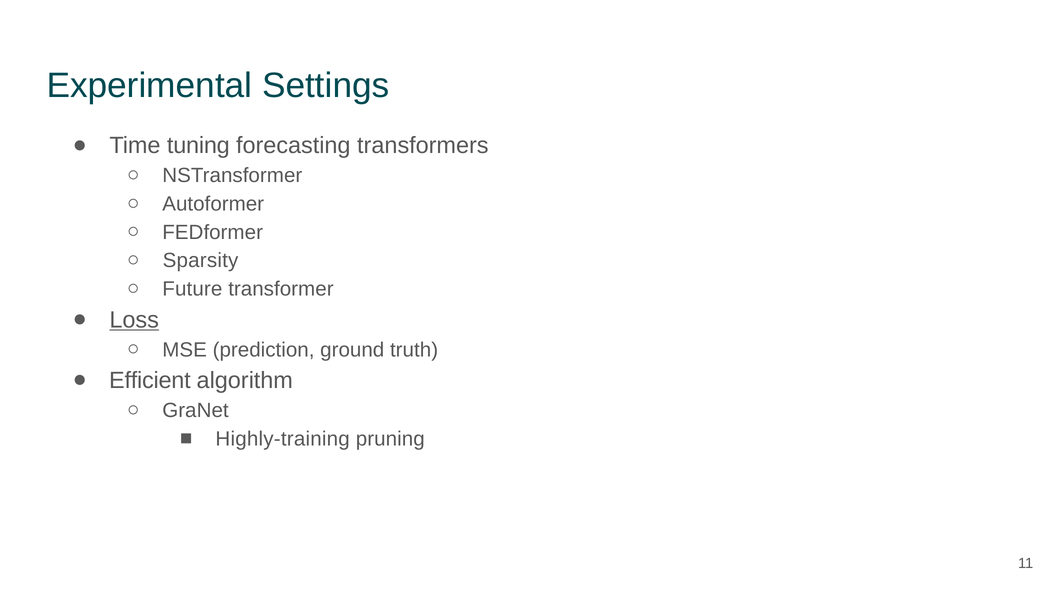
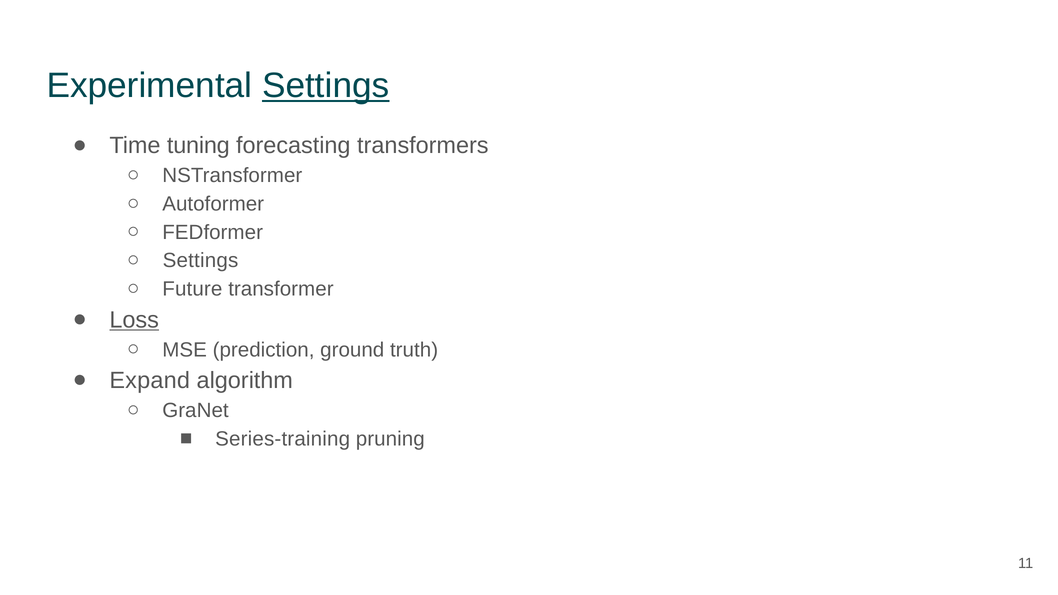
Settings at (326, 86) underline: none -> present
Sparsity at (201, 261): Sparsity -> Settings
Efficient: Efficient -> Expand
Highly-training: Highly-training -> Series-training
